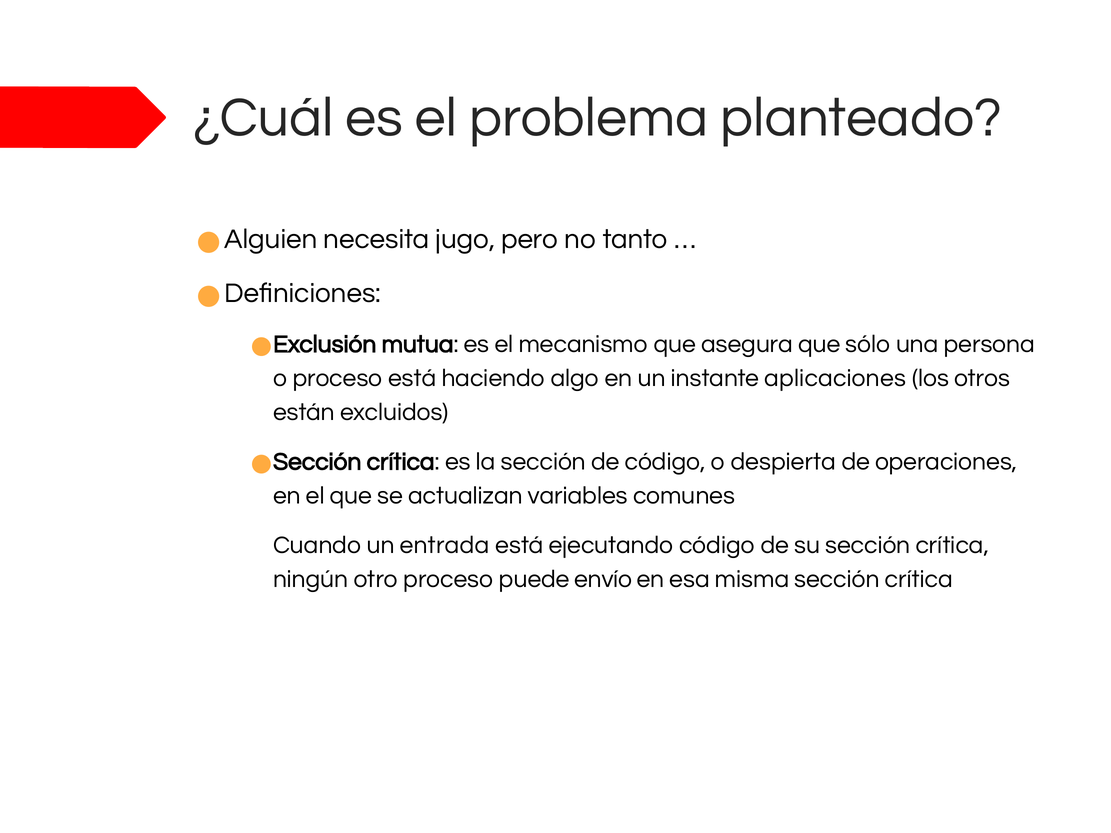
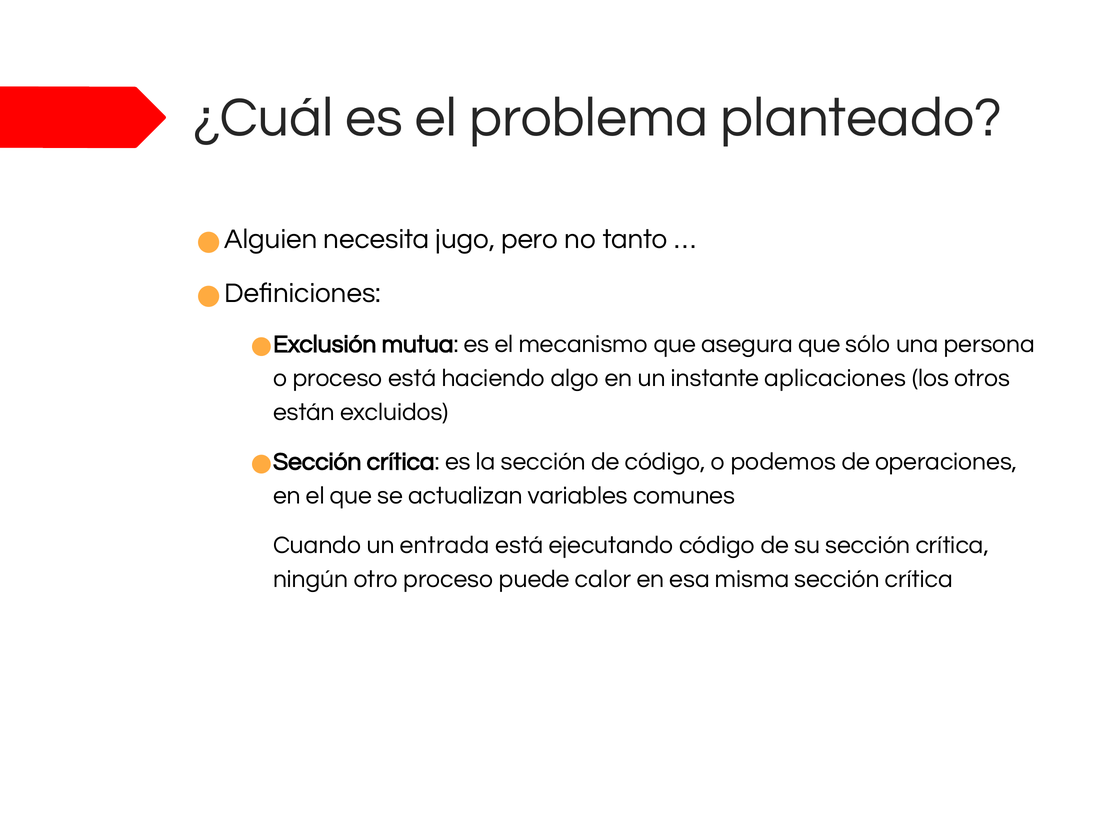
despierta: despierta -> podemos
envío: envío -> calor
